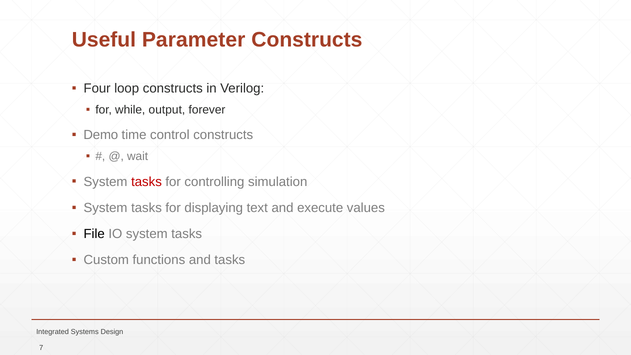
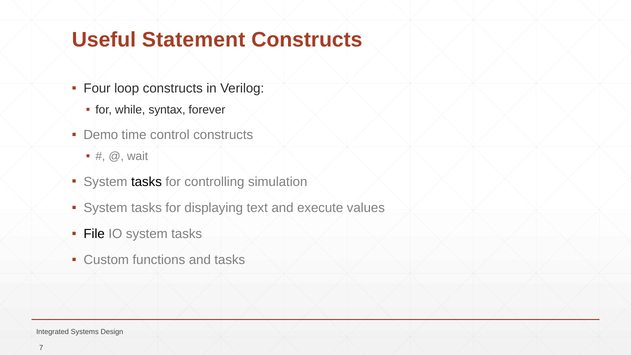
Parameter: Parameter -> Statement
output: output -> syntax
tasks at (146, 182) colour: red -> black
